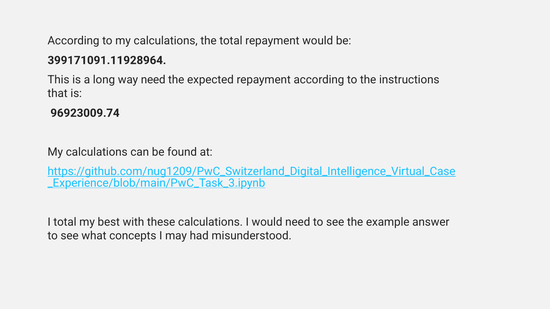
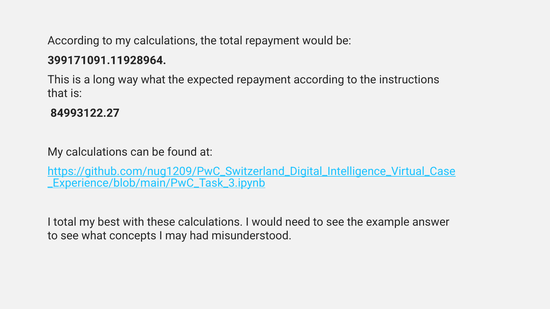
way need: need -> what
96923009.74: 96923009.74 -> 84993122.27
